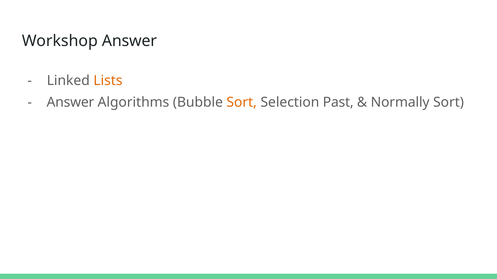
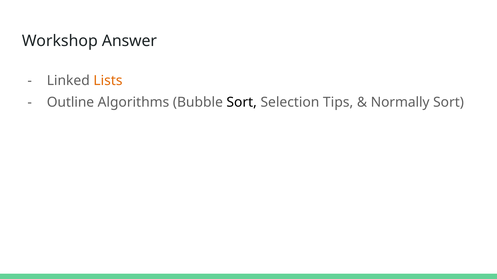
Answer at (70, 102): Answer -> Outline
Sort at (242, 102) colour: orange -> black
Past: Past -> Tips
